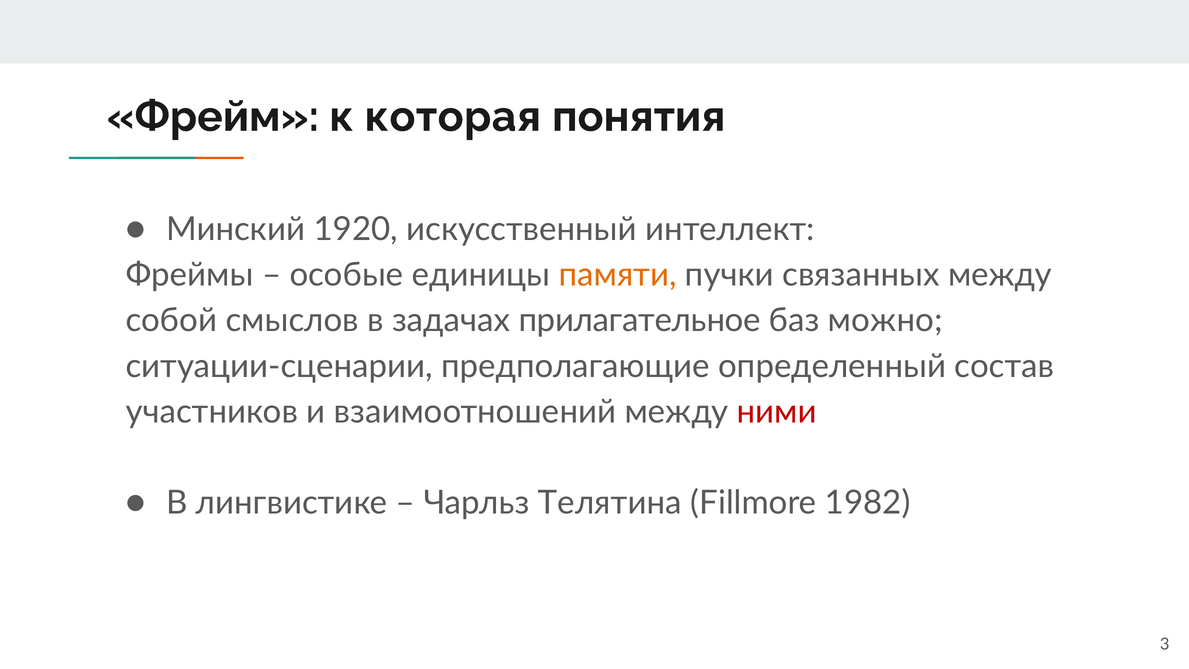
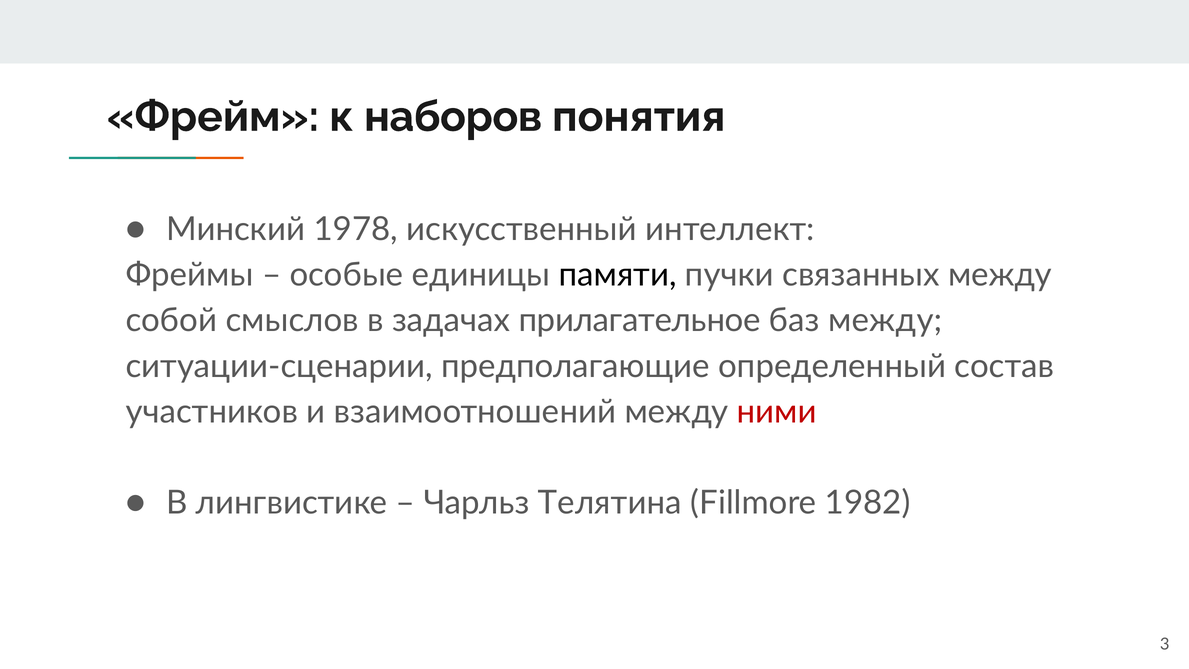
которая: которая -> наборов
1920: 1920 -> 1978
памяти colour: orange -> black
баз можно: можно -> между
